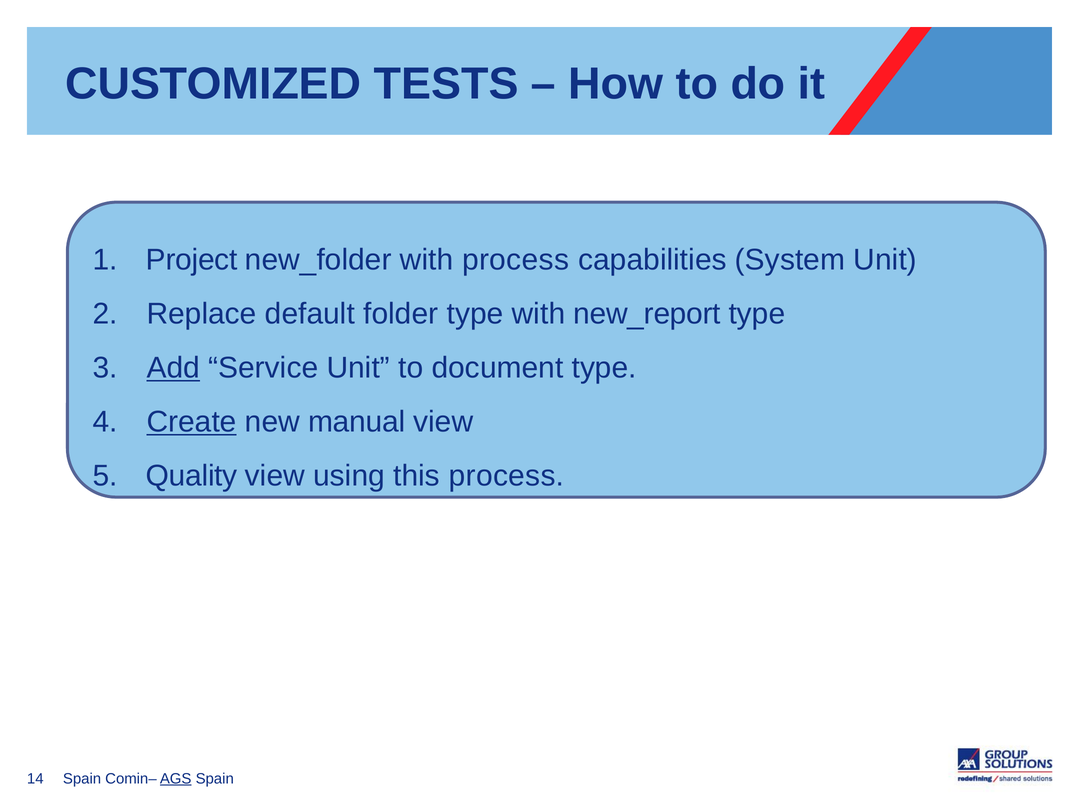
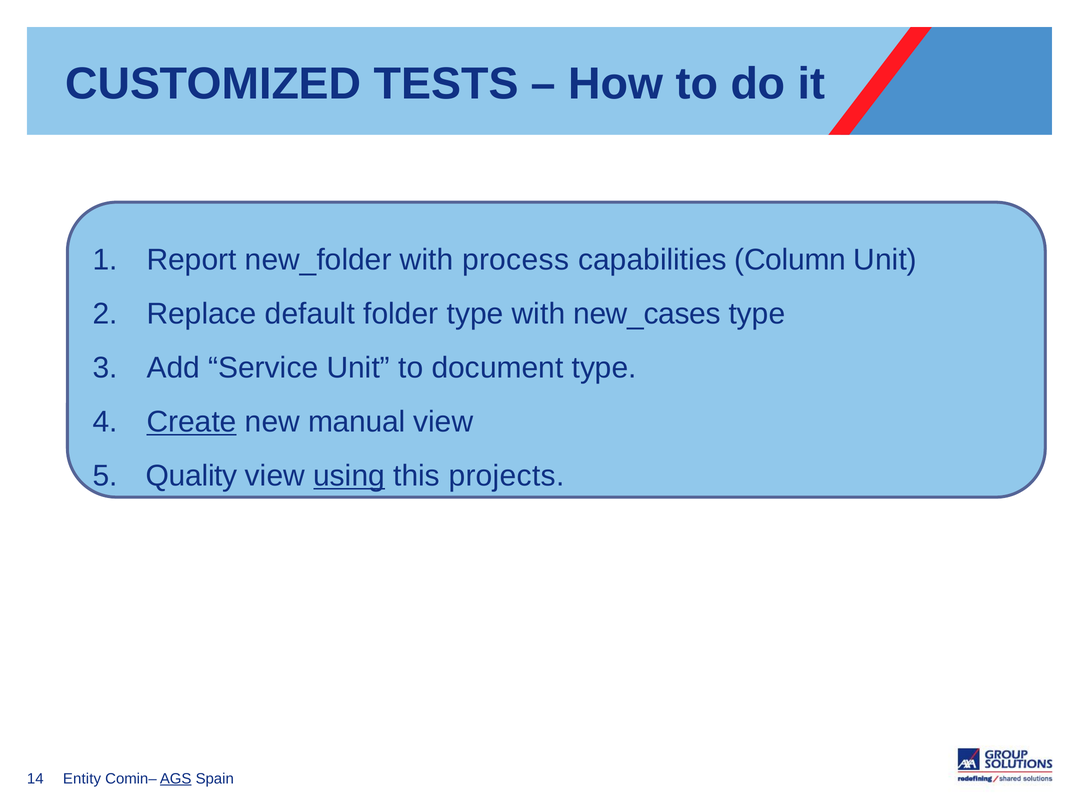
Project: Project -> Report
System: System -> Column
new_report: new_report -> new_cases
Add underline: present -> none
using underline: none -> present
this process: process -> projects
14 Spain: Spain -> Entity
